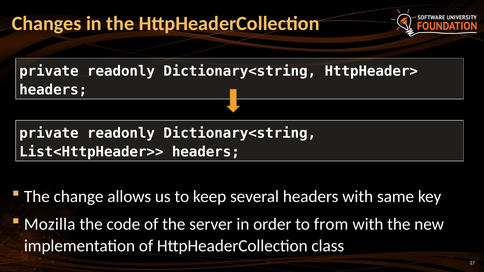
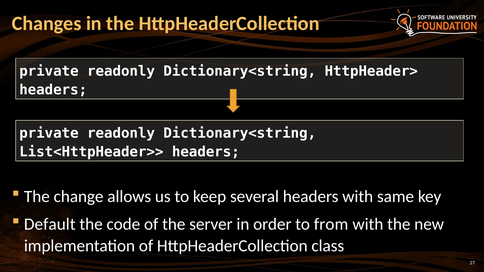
Mozilla: Mozilla -> Default
